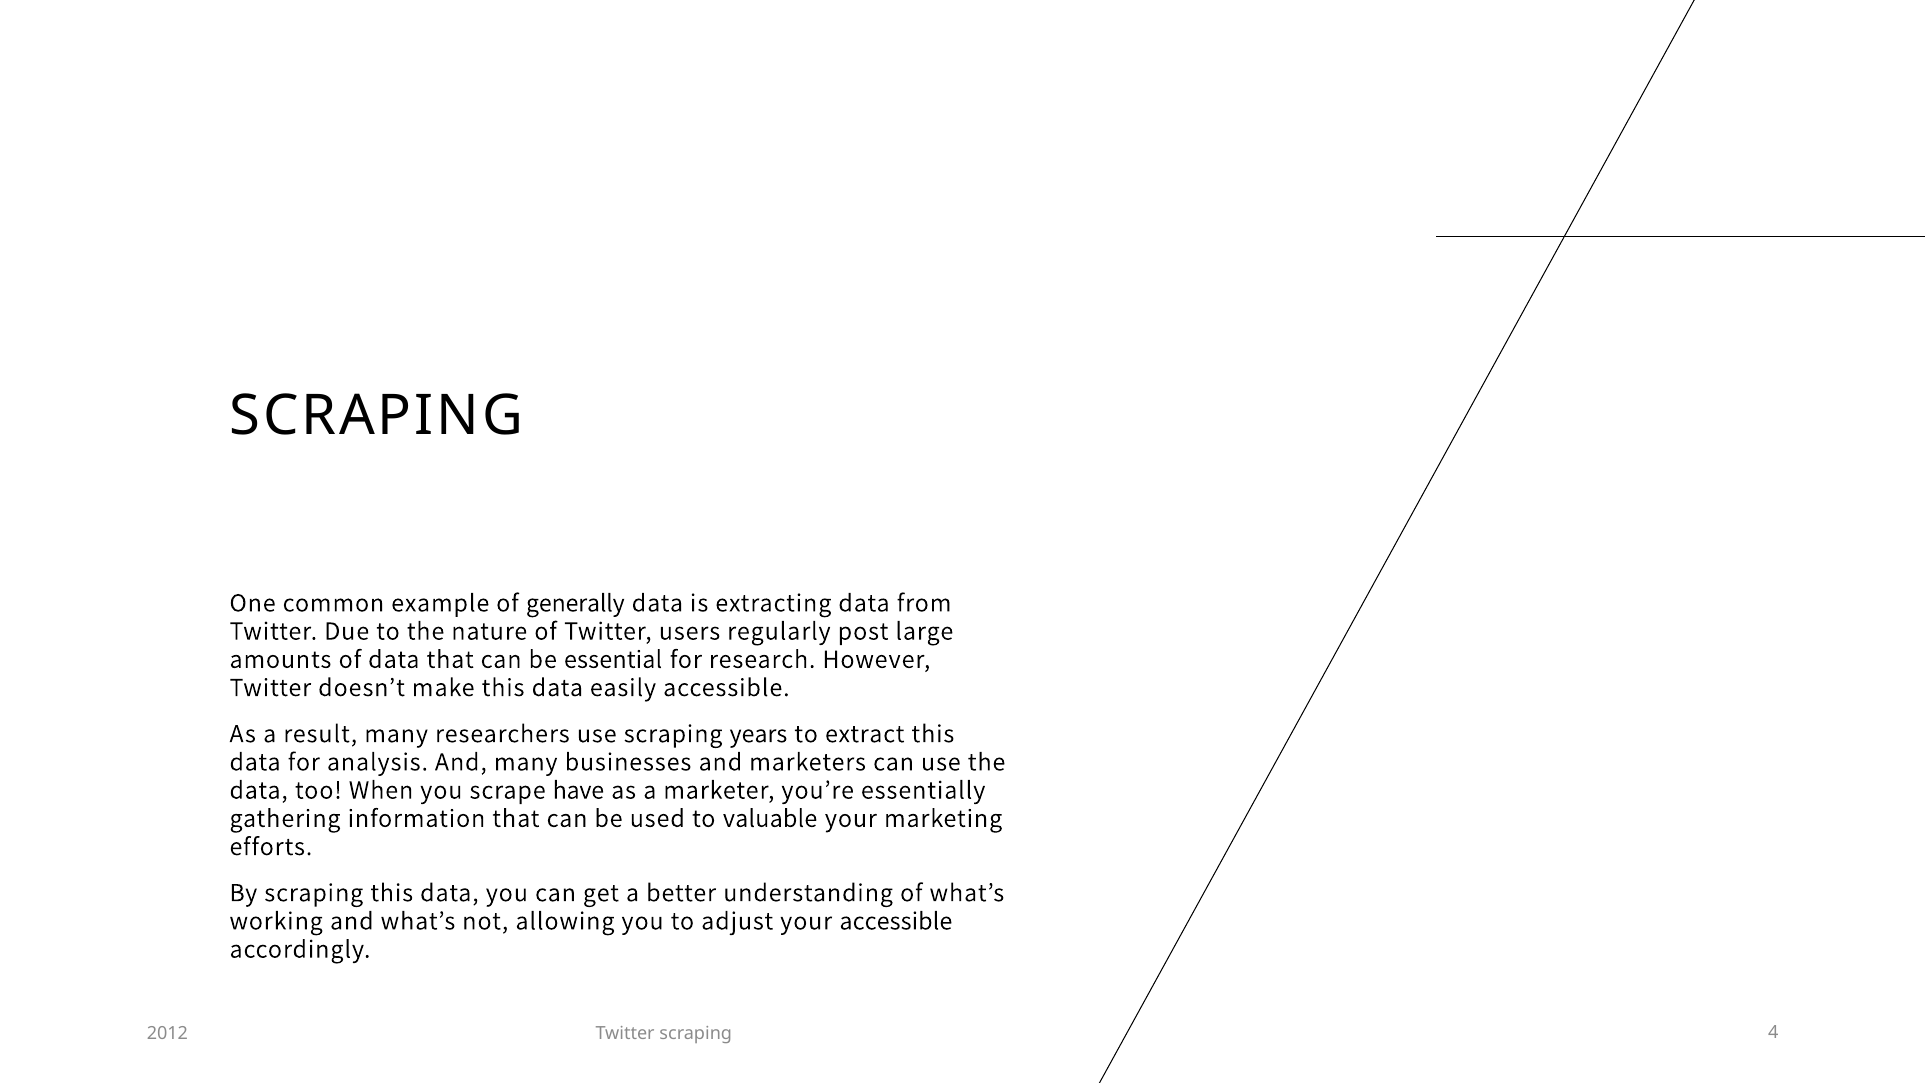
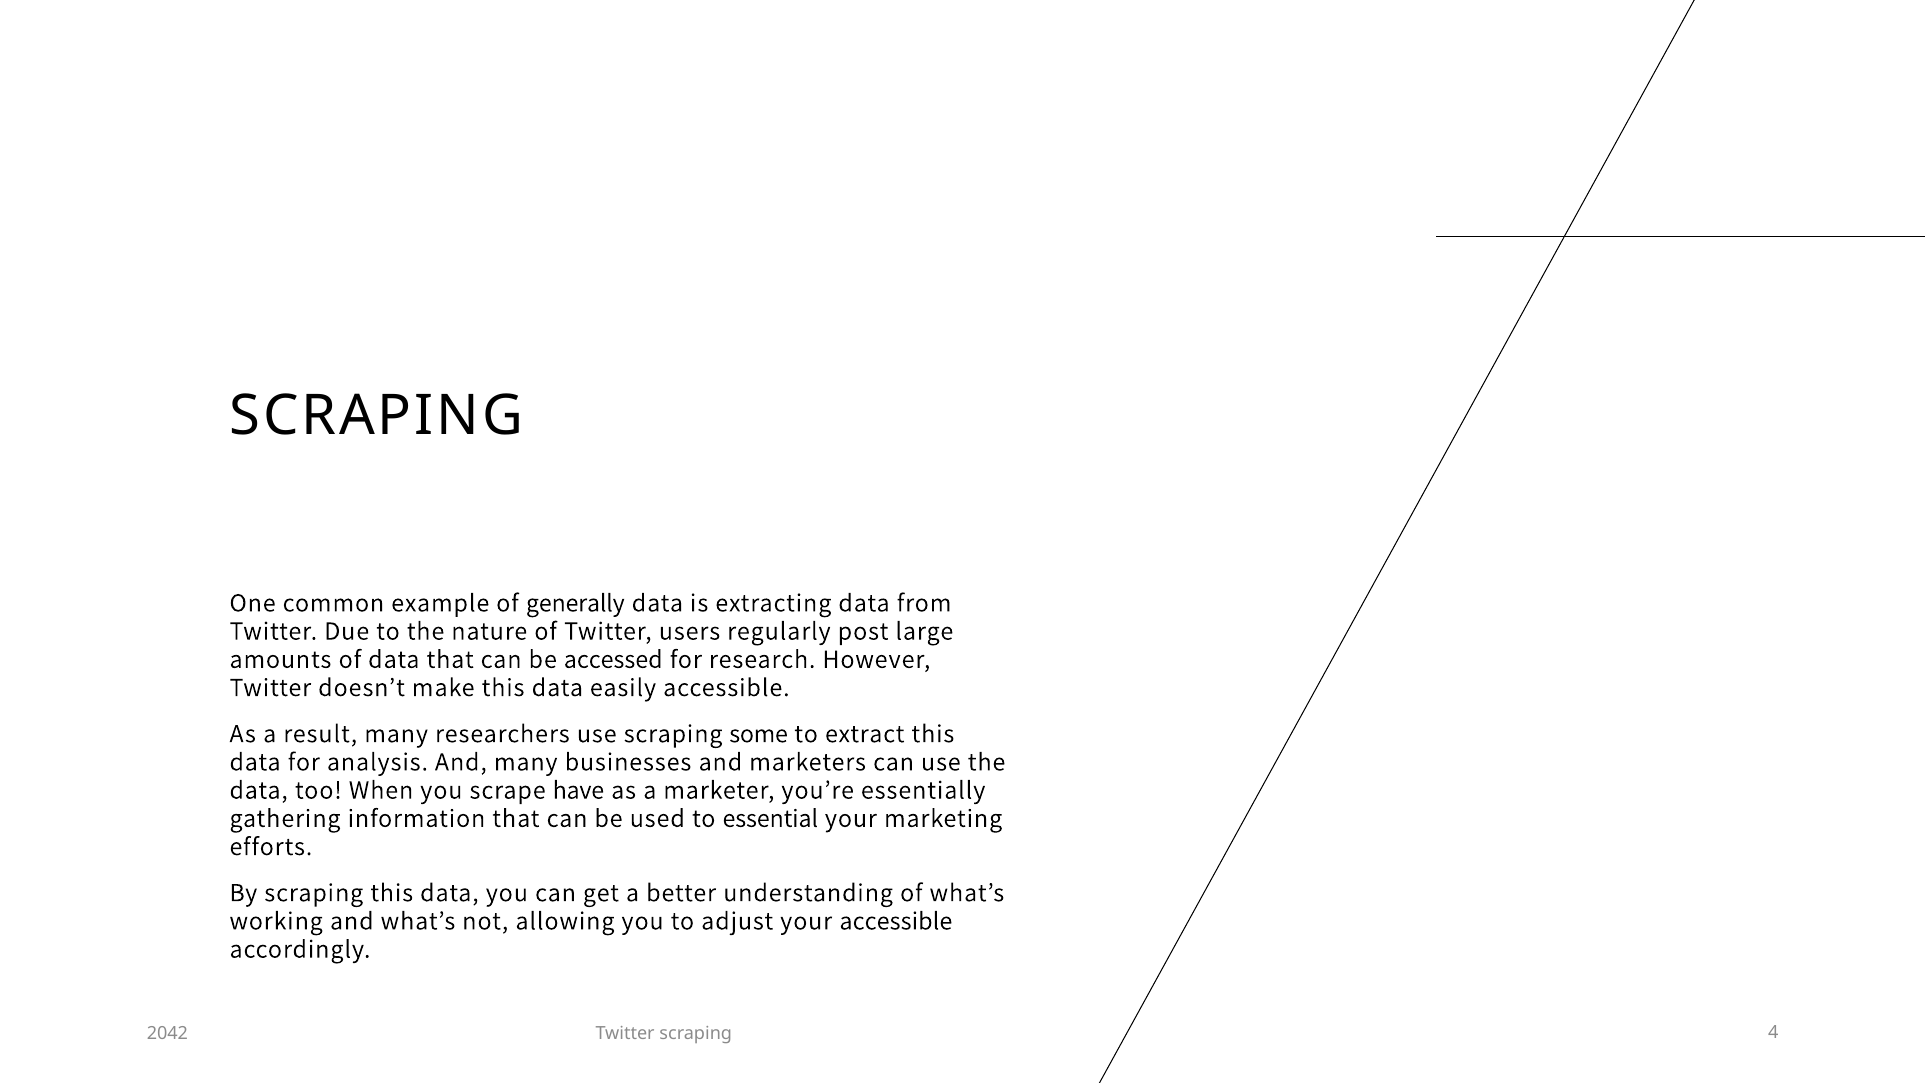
essential: essential -> accessed
years: years -> some
valuable: valuable -> essential
2012: 2012 -> 2042
